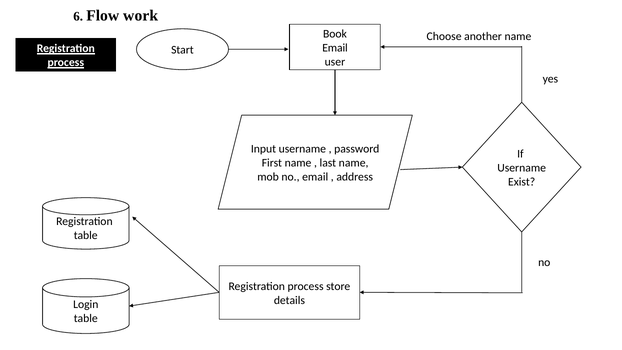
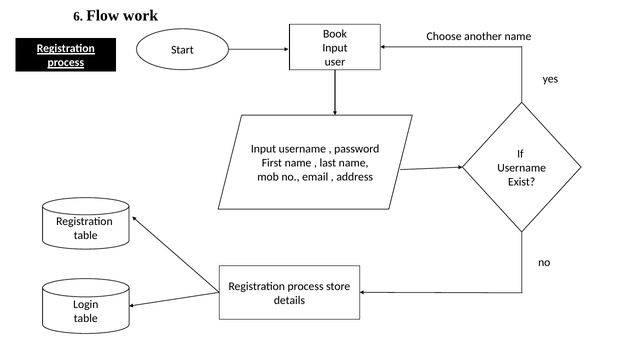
Email at (335, 48): Email -> Input
